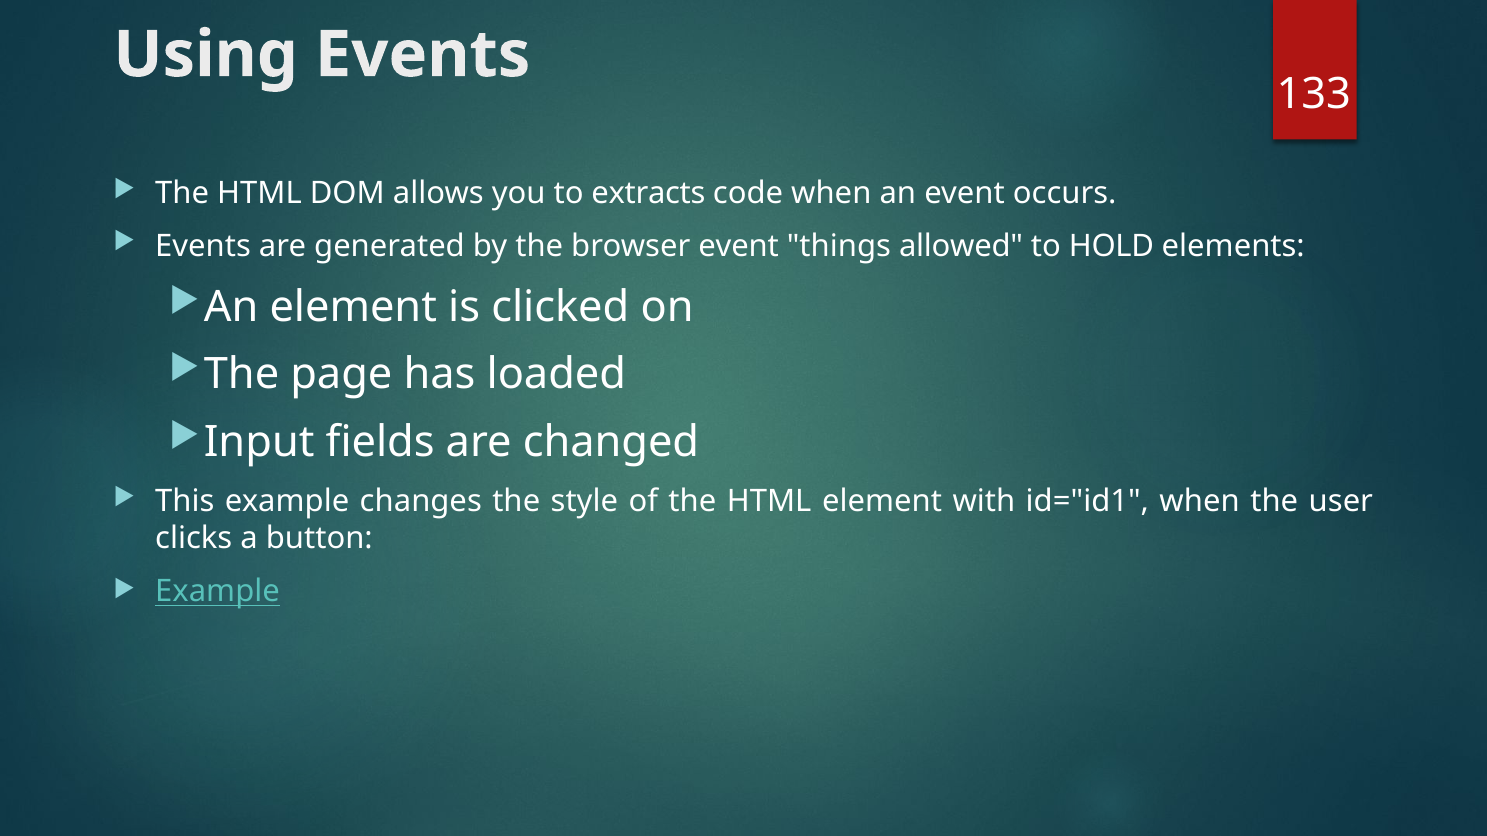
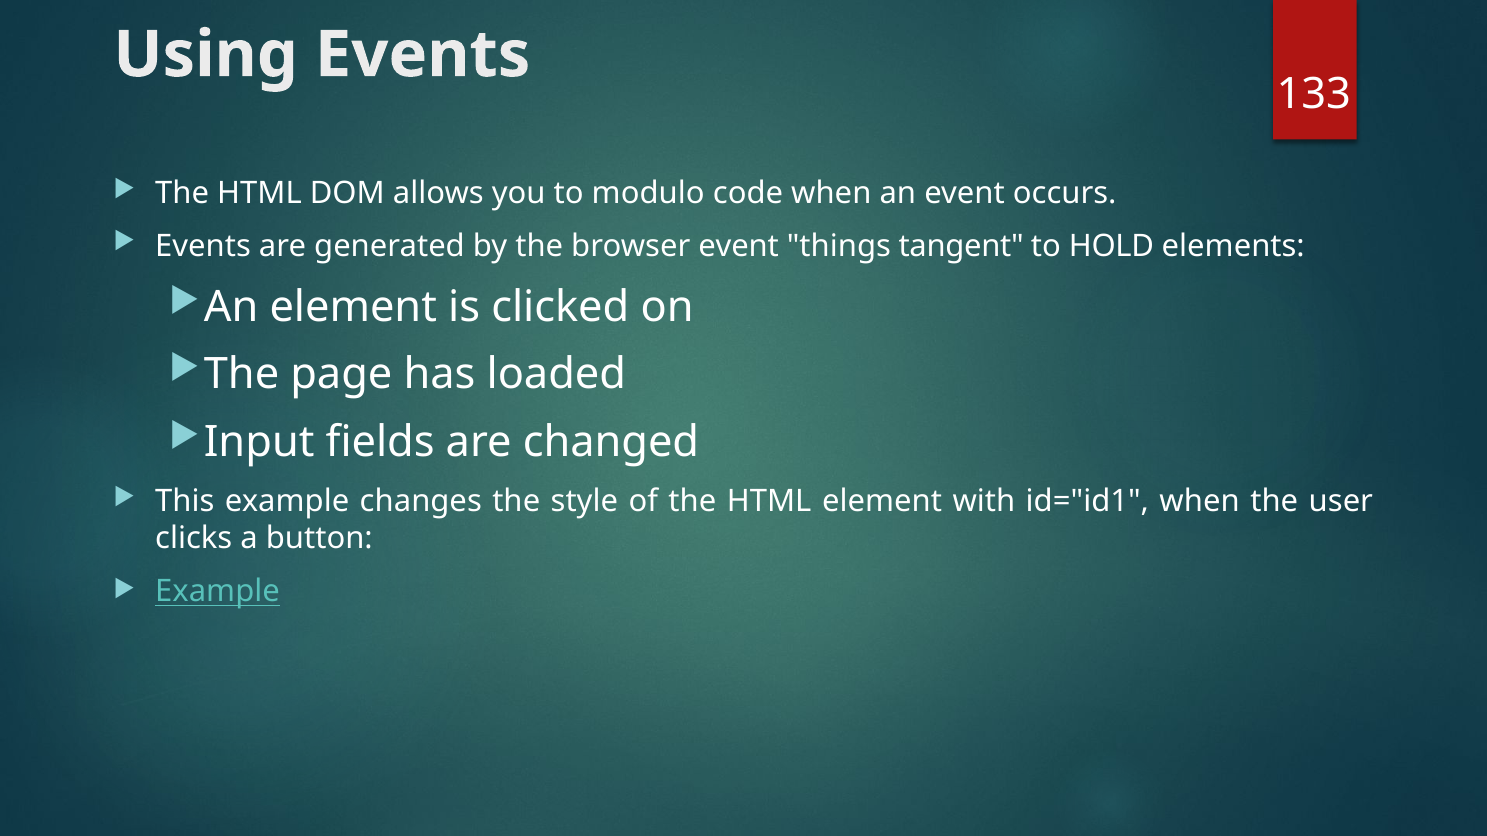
extracts: extracts -> modulo
allowed: allowed -> tangent
